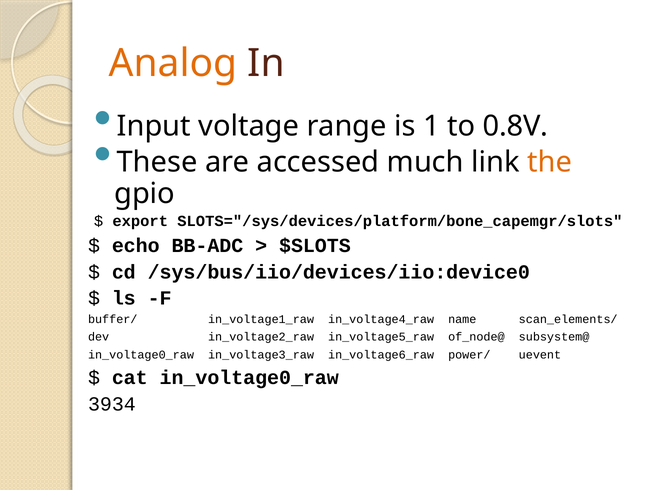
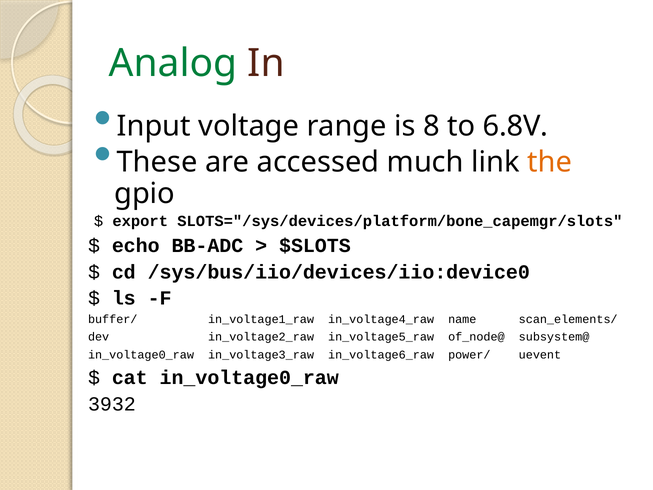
Analog colour: orange -> green
1: 1 -> 8
0.8V: 0.8V -> 6.8V
3934: 3934 -> 3932
